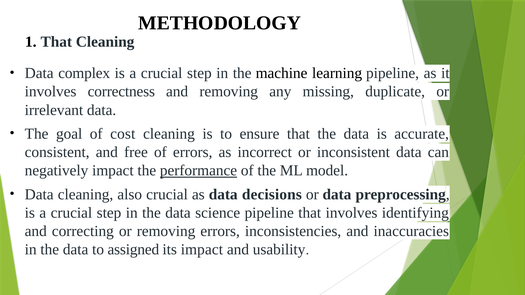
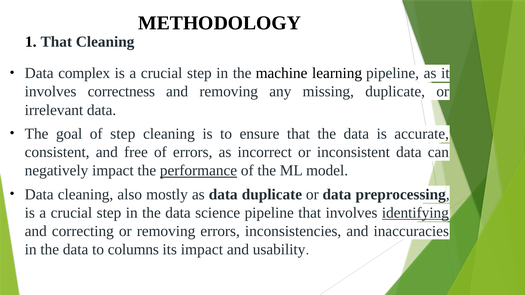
of cost: cost -> step
also crucial: crucial -> mostly
data decisions: decisions -> duplicate
identifying underline: none -> present
assigned: assigned -> columns
